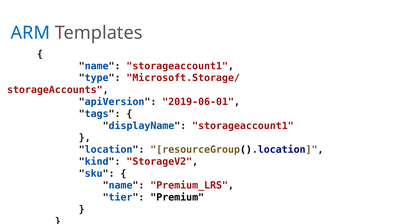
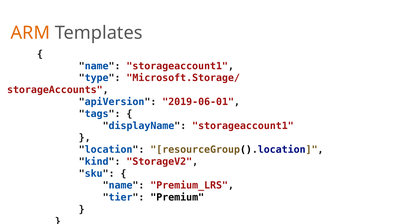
ARM colour: blue -> orange
